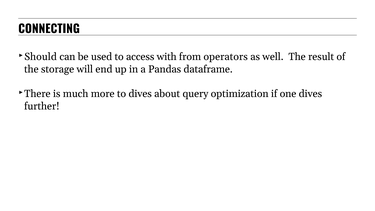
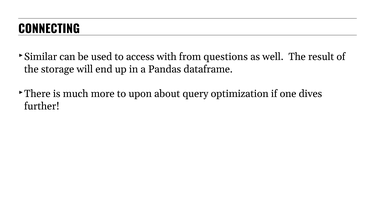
Should: Should -> Similar
operators: operators -> questions
to dives: dives -> upon
